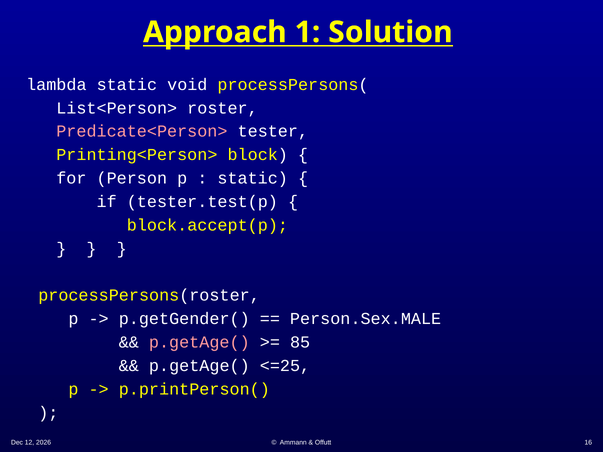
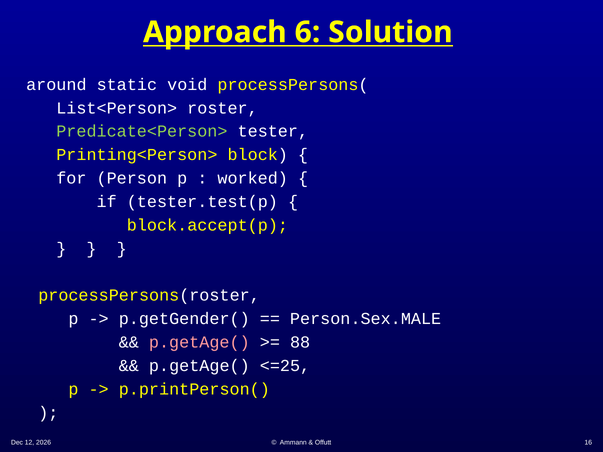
1: 1 -> 6
lambda: lambda -> around
Predicate<Person> colour: pink -> light green
static at (253, 178): static -> worked
85: 85 -> 88
